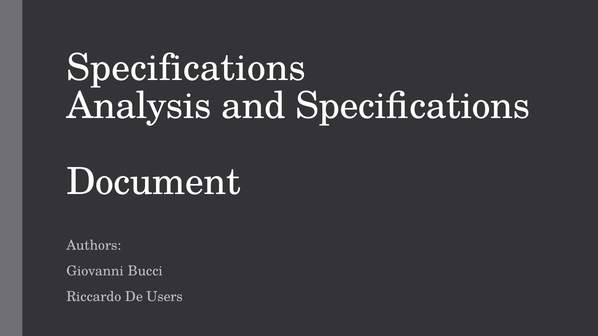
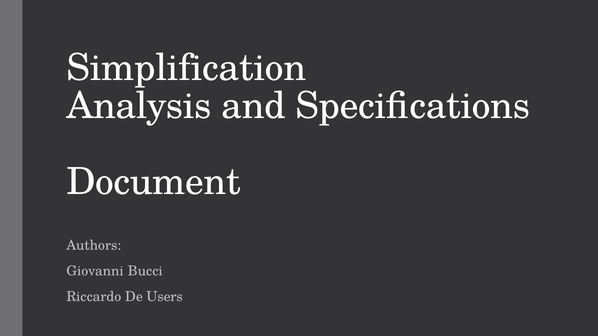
Specifications at (186, 68): Specifications -> Simplification
